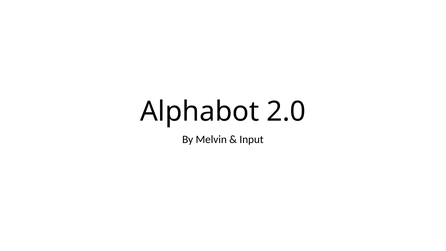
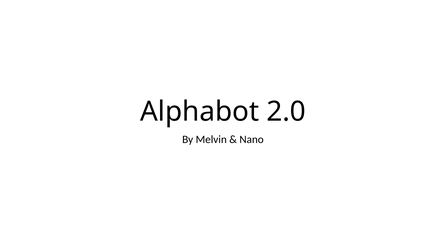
Input: Input -> Nano
